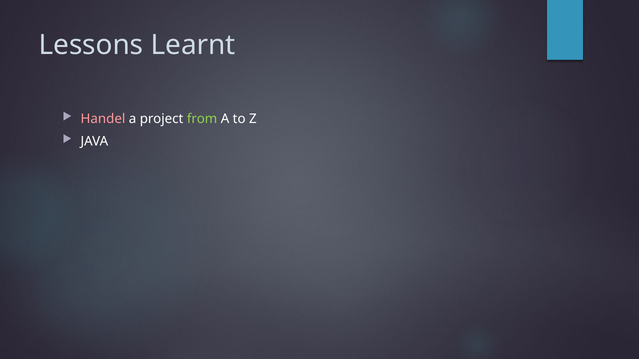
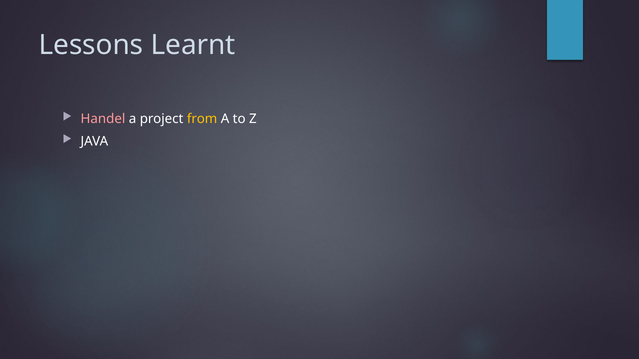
from colour: light green -> yellow
